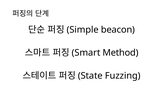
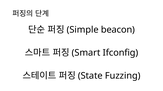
Method: Method -> Ifconfig
